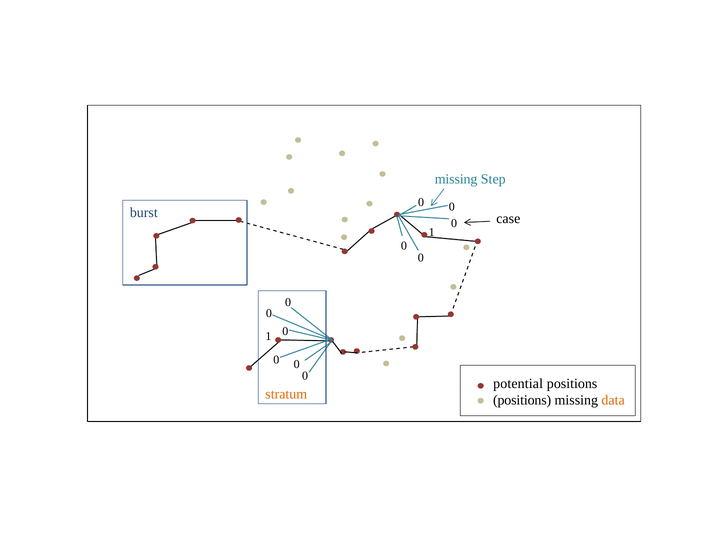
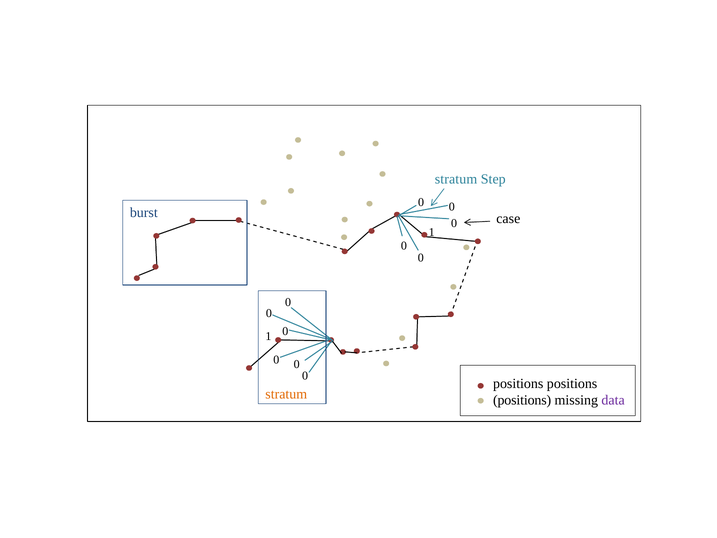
missing at (456, 179): missing -> stratum
potential at (518, 383): potential -> positions
data colour: orange -> purple
